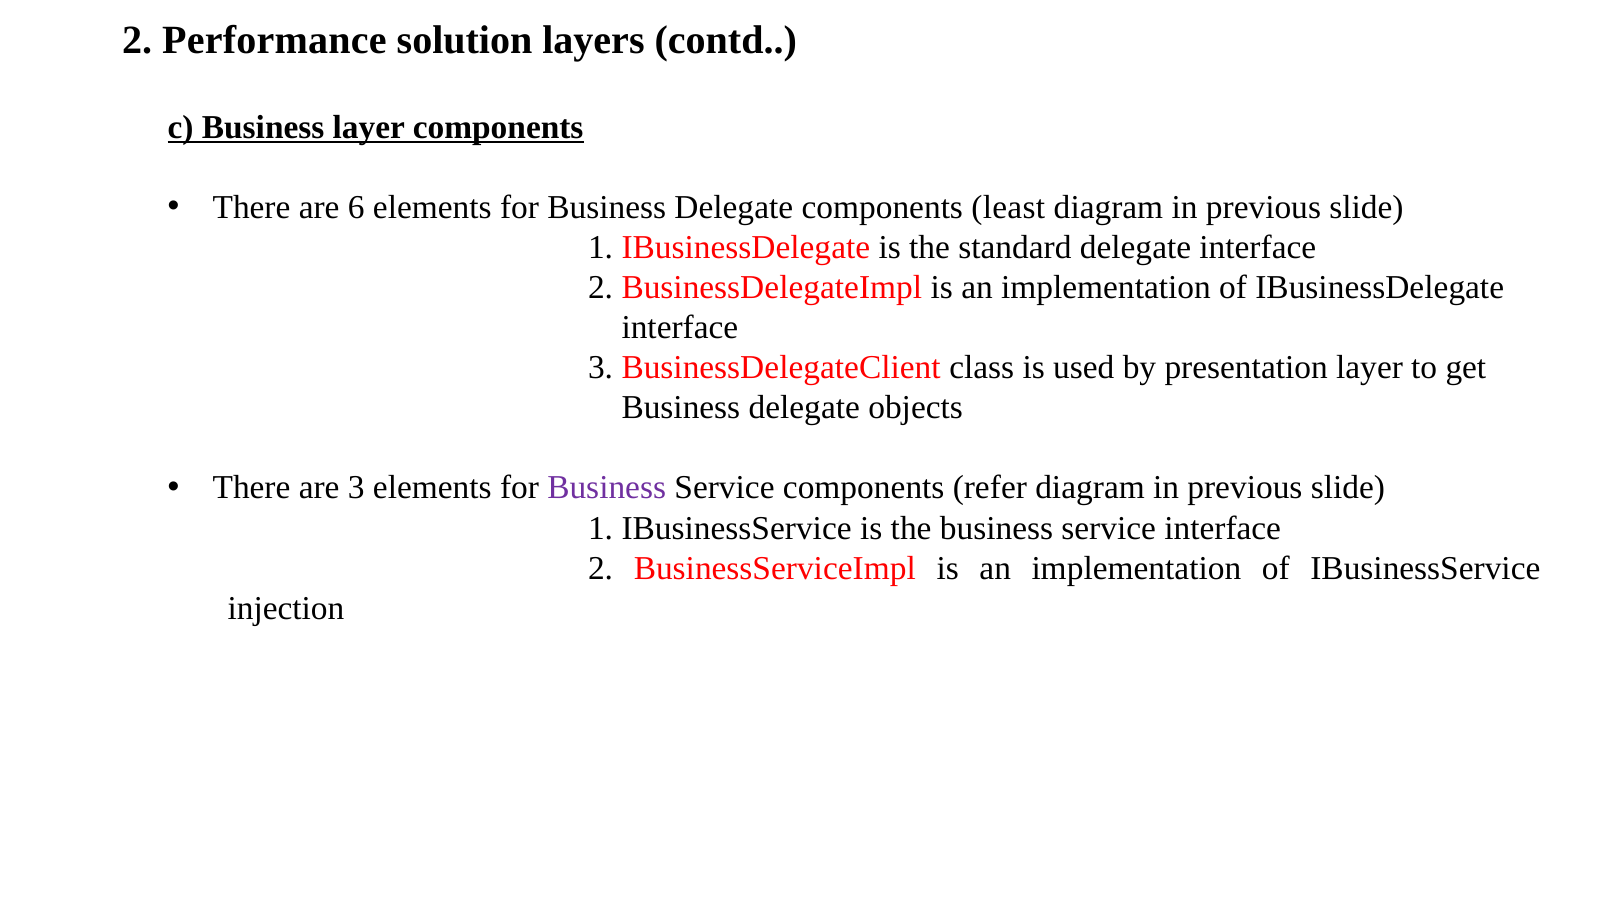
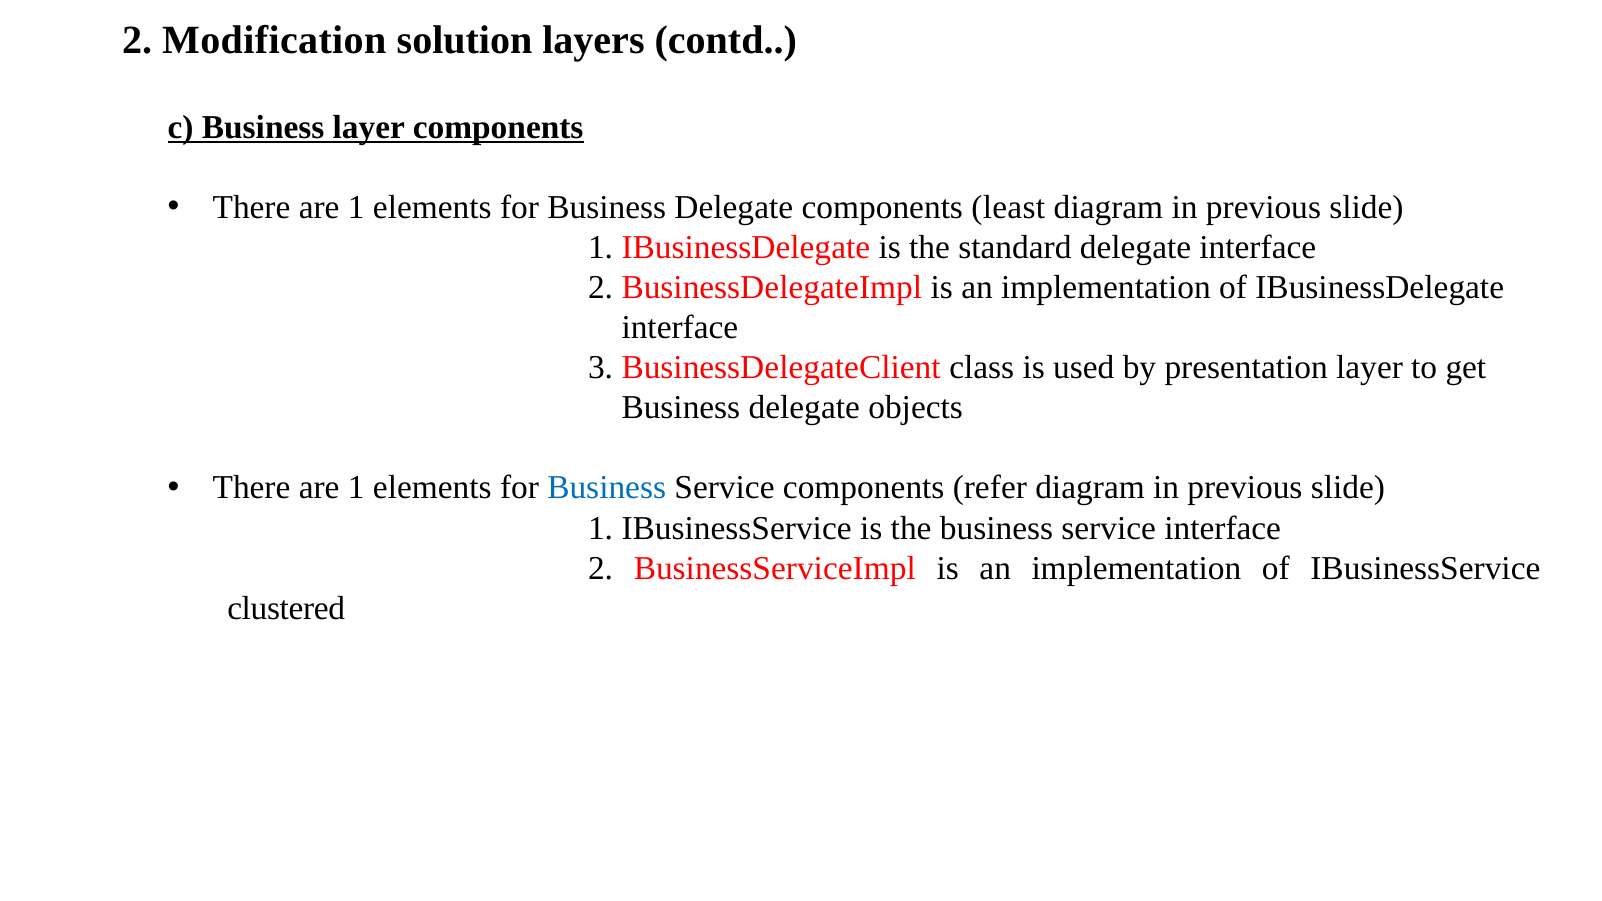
Performance: Performance -> Modification
6 at (356, 208): 6 -> 1
3 at (356, 488): 3 -> 1
Business at (607, 488) colour: purple -> blue
injection: injection -> clustered
